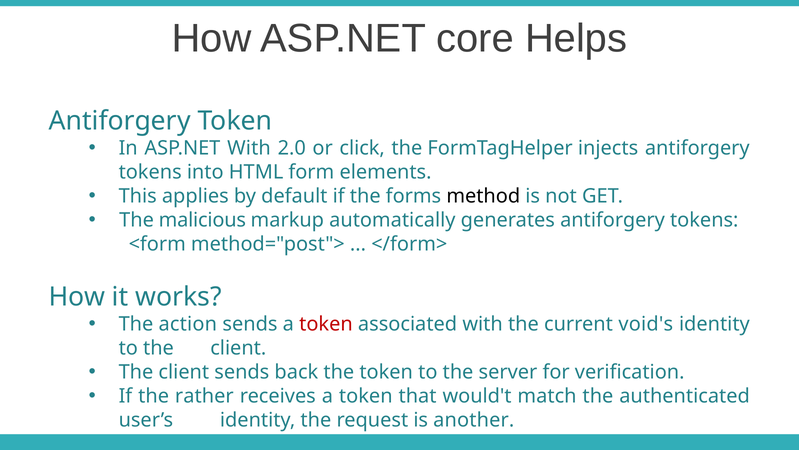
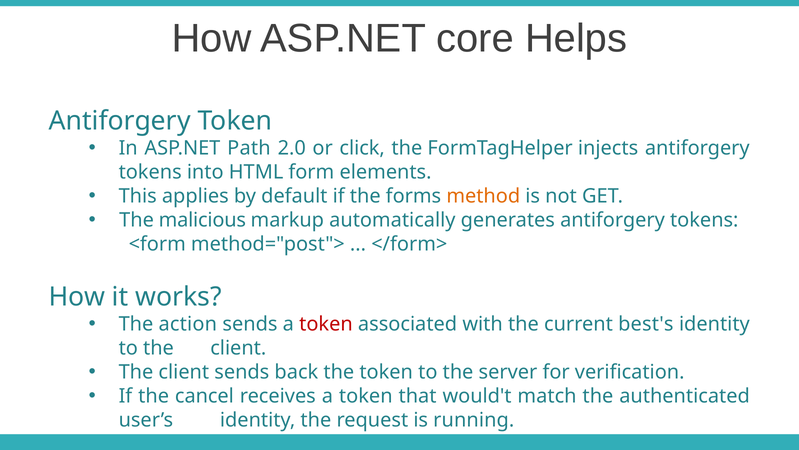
ASP.NET With: With -> Path
method colour: black -> orange
void's: void's -> best's
rather: rather -> cancel
another: another -> running
